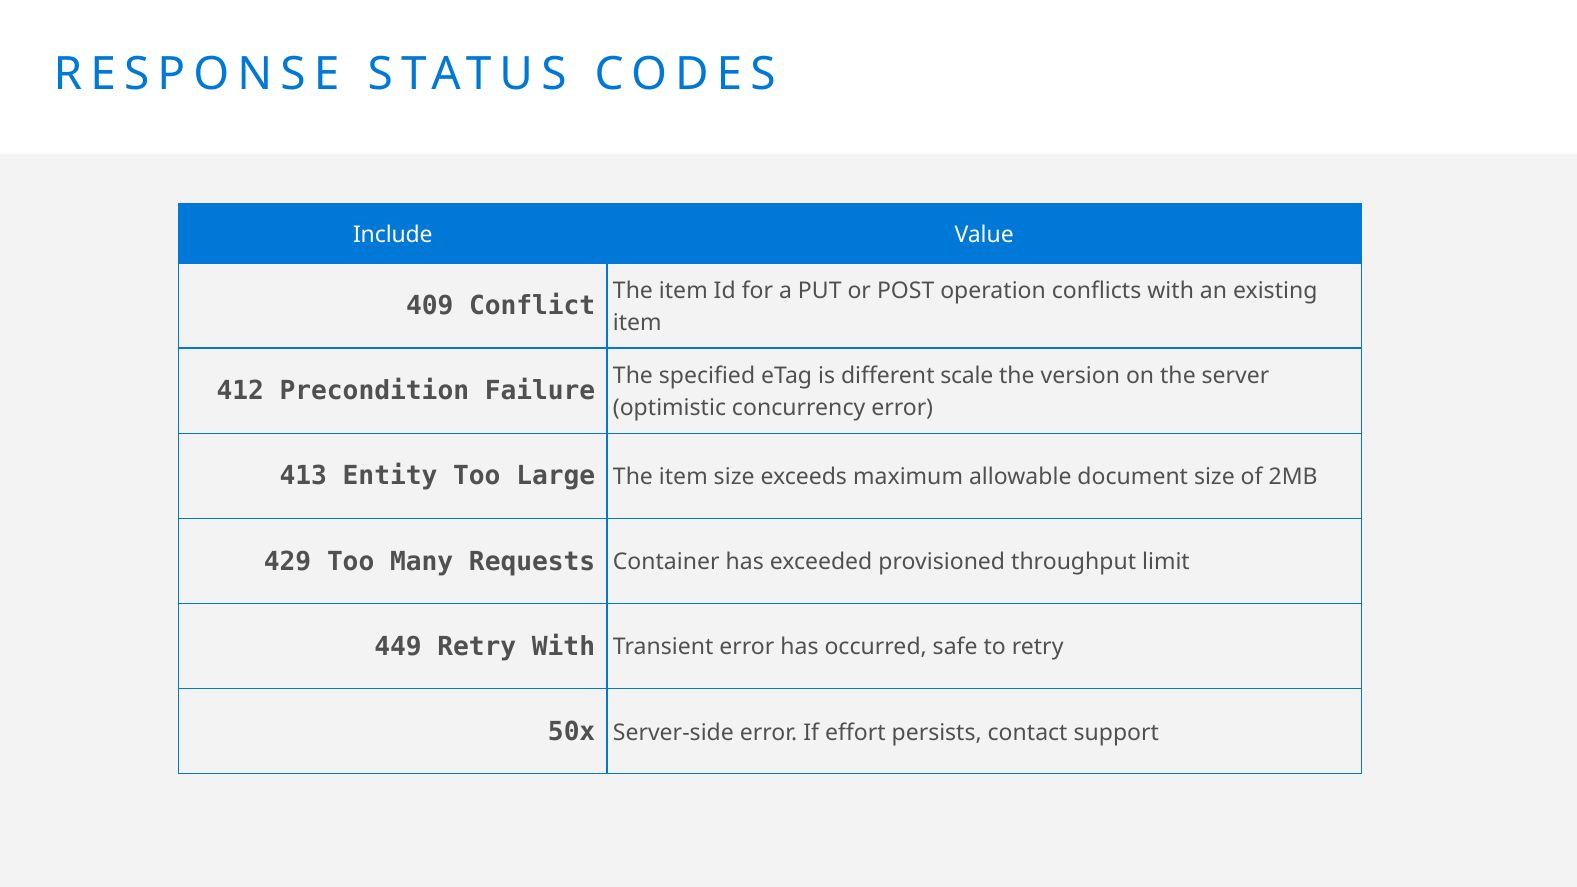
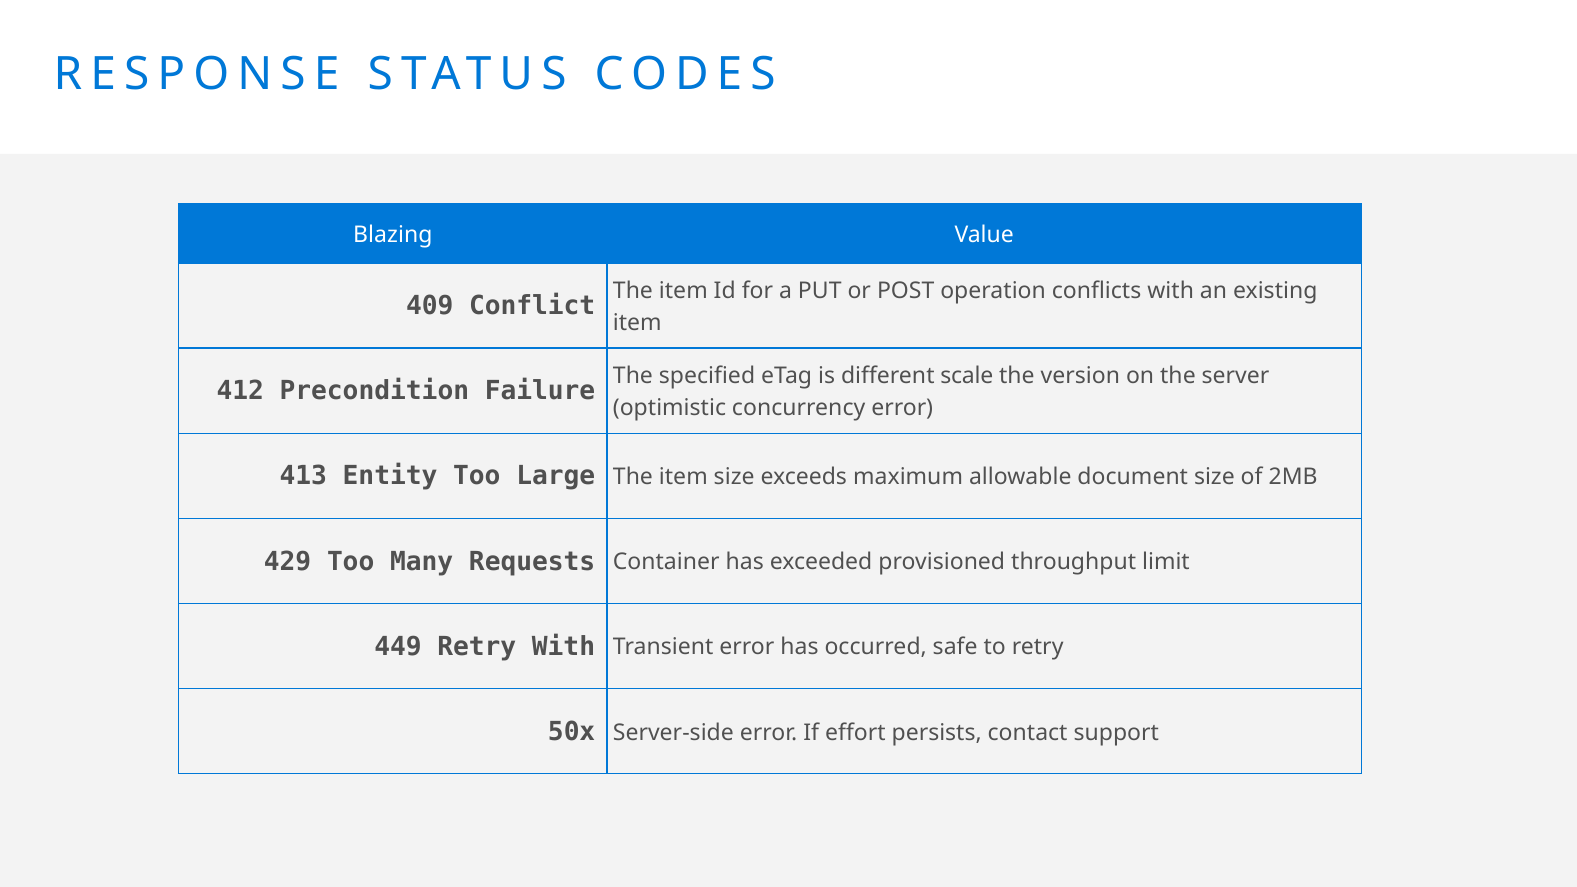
Include: Include -> Blazing
